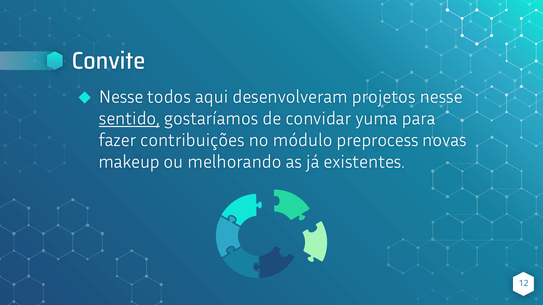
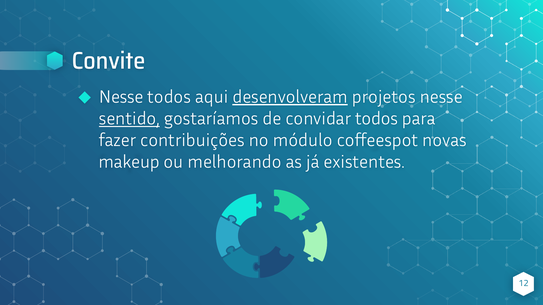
desenvolveram underline: none -> present
convidar yuma: yuma -> todos
preprocess: preprocess -> coffeespot
